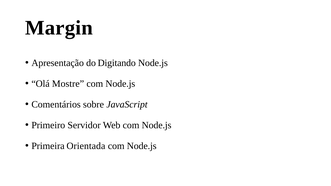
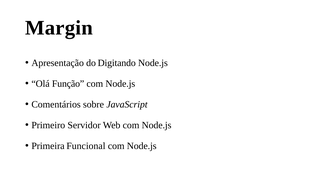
Mostre: Mostre -> Função
Orientada: Orientada -> Funcional
